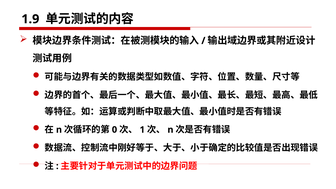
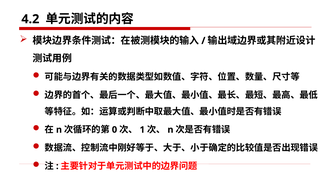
1.9: 1.9 -> 4.2
